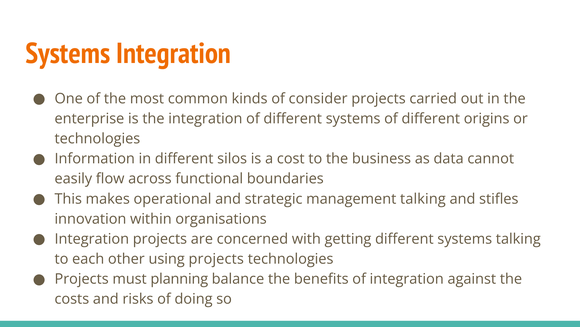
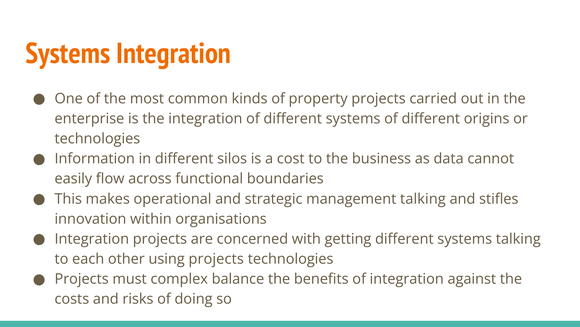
consider: consider -> property
planning: planning -> complex
